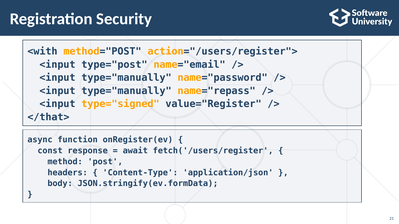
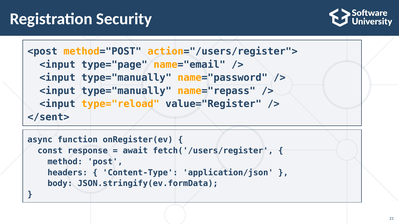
<with: <with -> <post
type="post: type="post -> type="page
type="signed: type="signed -> type="reload
</that>: </that> -> </sent>
